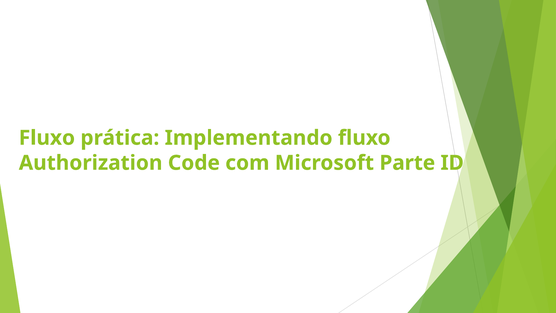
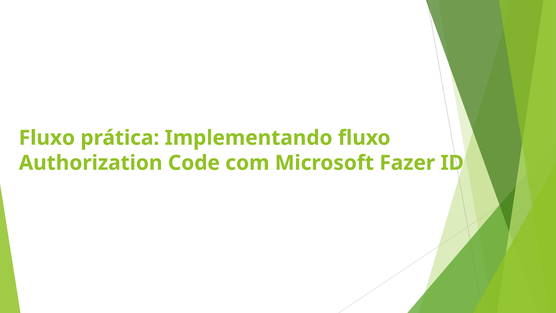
Parte: Parte -> Fazer
